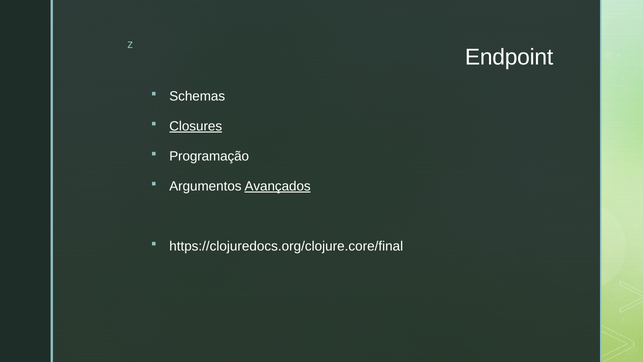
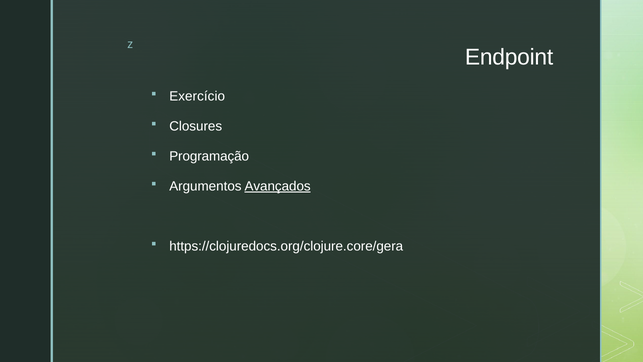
Schemas: Schemas -> Exercício
Closures underline: present -> none
https://clojuredocs.org/clojure.core/final: https://clojuredocs.org/clojure.core/final -> https://clojuredocs.org/clojure.core/gera
